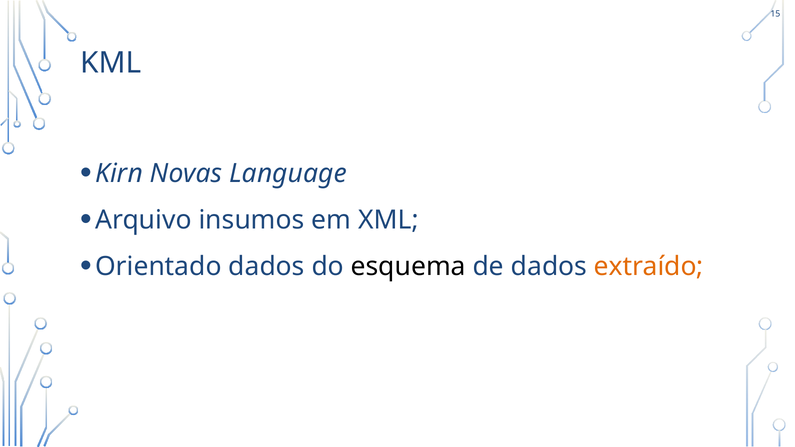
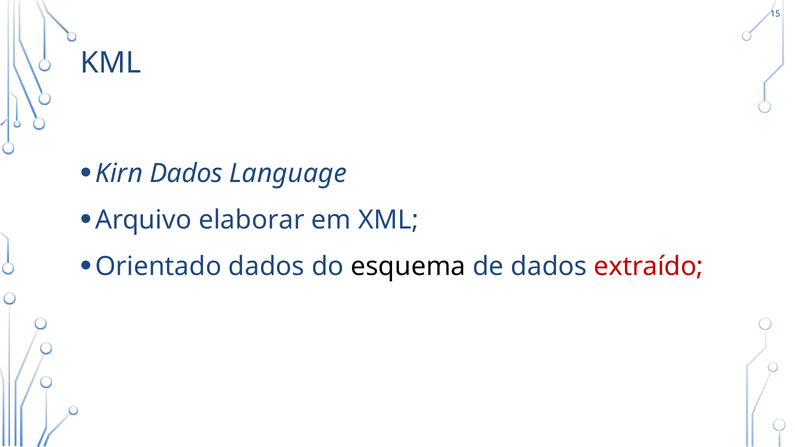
Kirn Novas: Novas -> Dados
insumos: insumos -> elaborar
extraído colour: orange -> red
